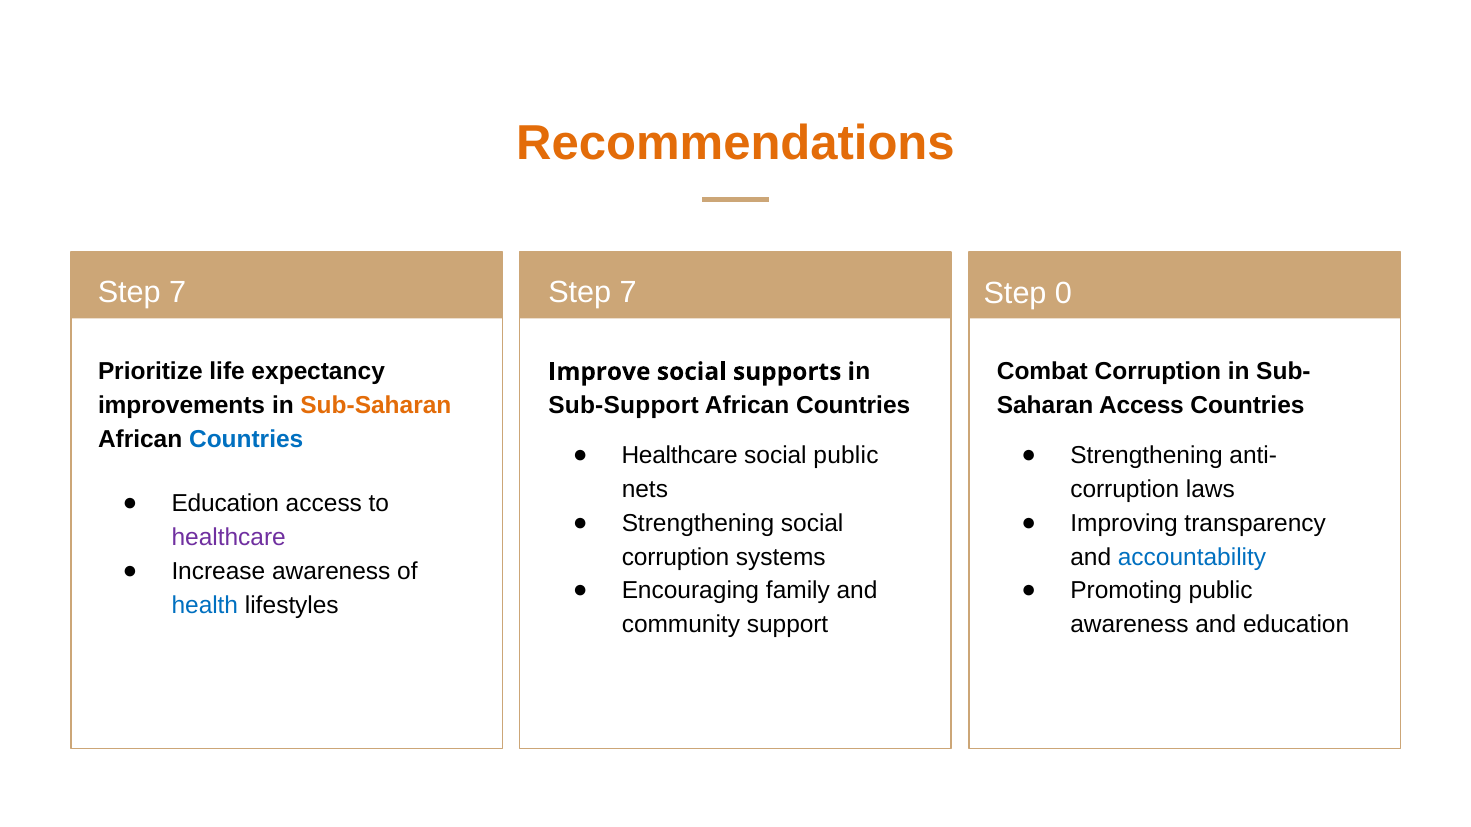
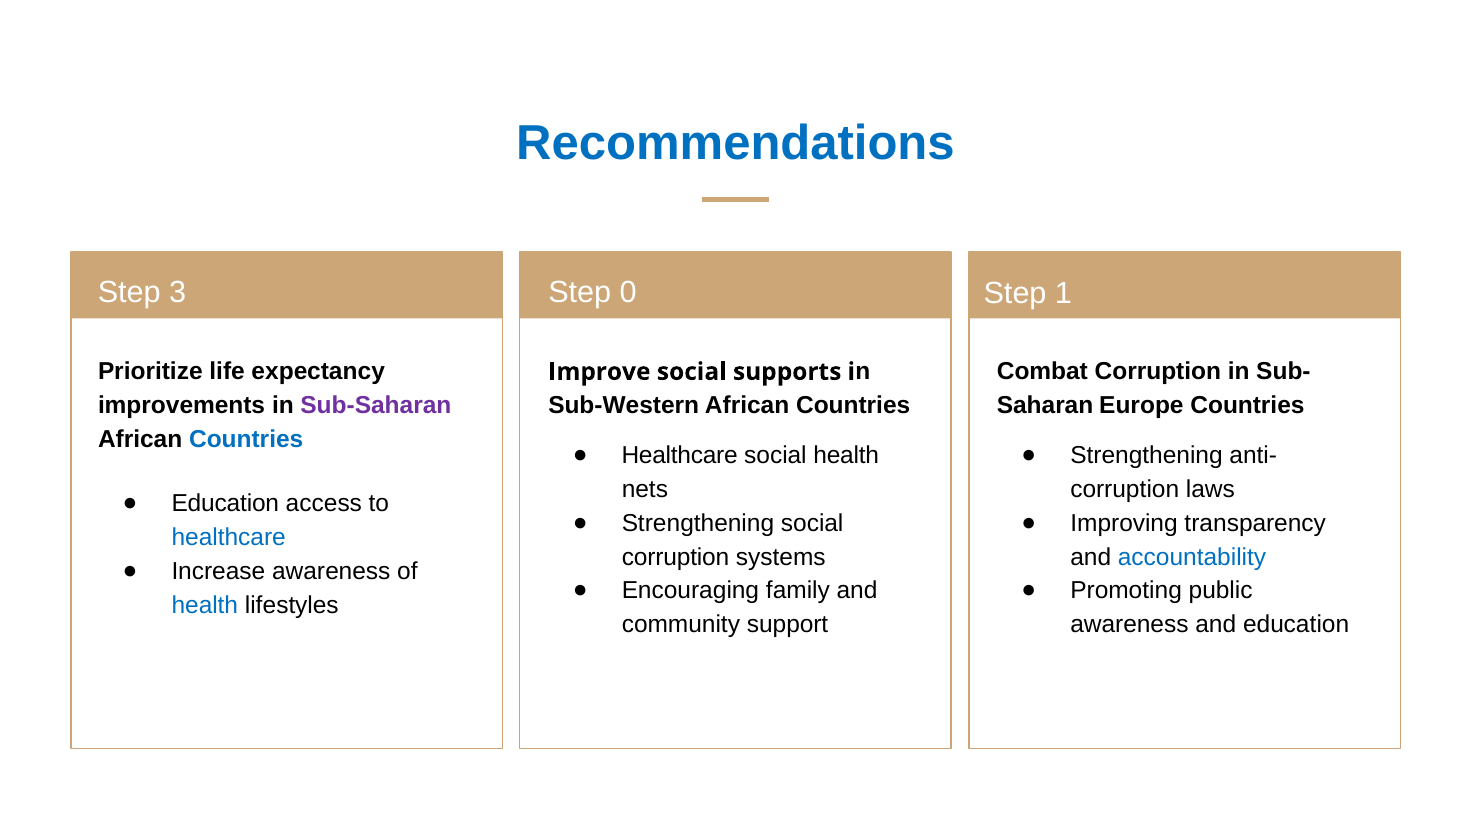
Recommendations colour: orange -> blue
7 at (178, 292): 7 -> 3
7 at (628, 292): 7 -> 0
0: 0 -> 1
Sub-Saharan colour: orange -> purple
Sub-Support: Sub-Support -> Sub-Western
Access at (1142, 406): Access -> Europe
social public: public -> health
healthcare at (229, 538) colour: purple -> blue
